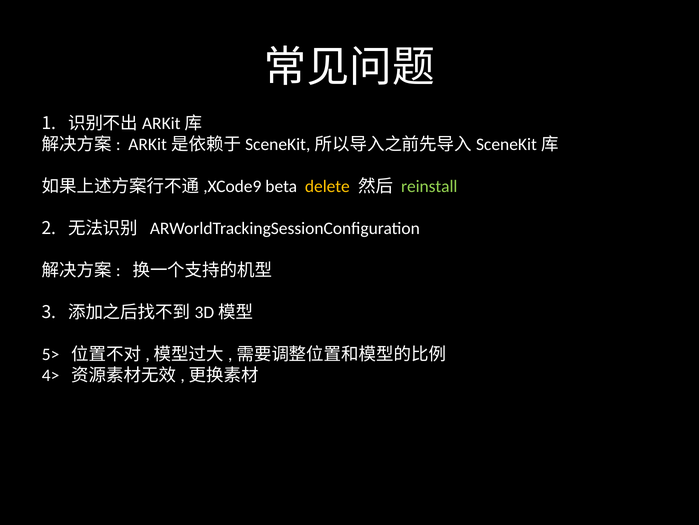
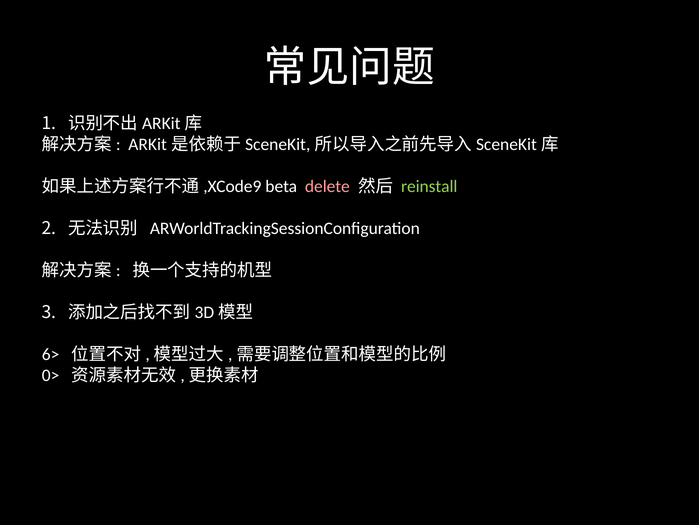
delete colour: yellow -> pink
5>: 5> -> 6>
4>: 4> -> 0>
